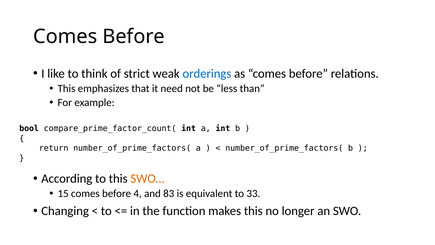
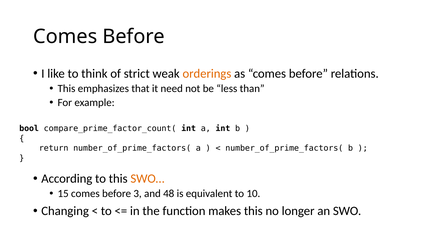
orderings colour: blue -> orange
4: 4 -> 3
83: 83 -> 48
33: 33 -> 10
